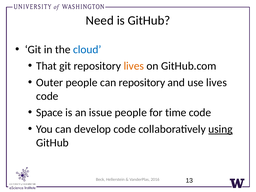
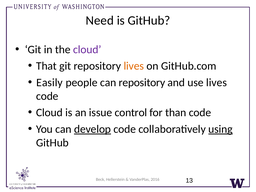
cloud at (87, 49) colour: blue -> purple
Outer: Outer -> Easily
Space at (49, 113): Space -> Cloud
issue people: people -> control
time: time -> than
develop underline: none -> present
